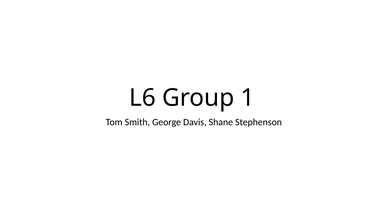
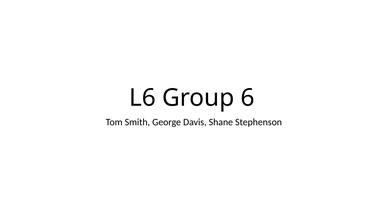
1: 1 -> 6
